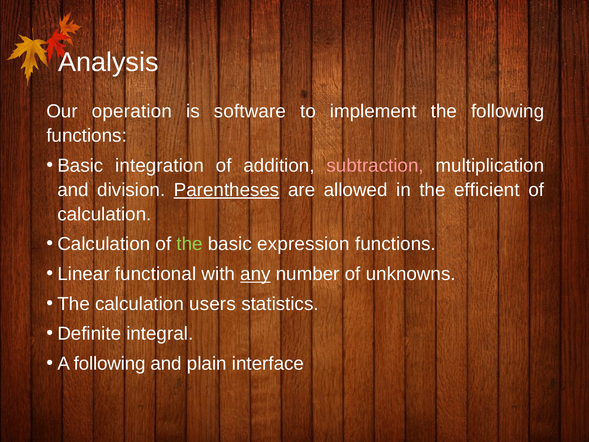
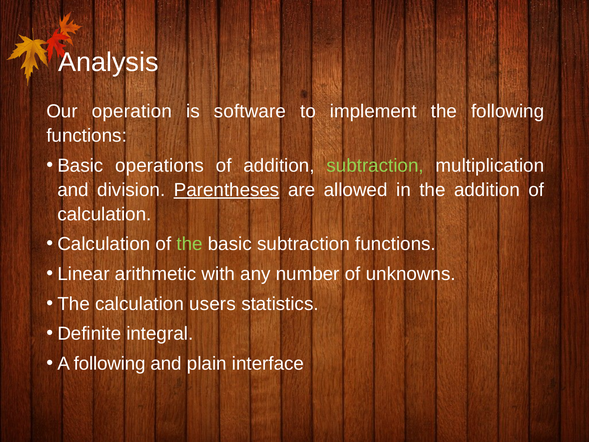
integration: integration -> operations
subtraction at (375, 165) colour: pink -> light green
the efficient: efficient -> addition
basic expression: expression -> subtraction
functional: functional -> arithmetic
any underline: present -> none
